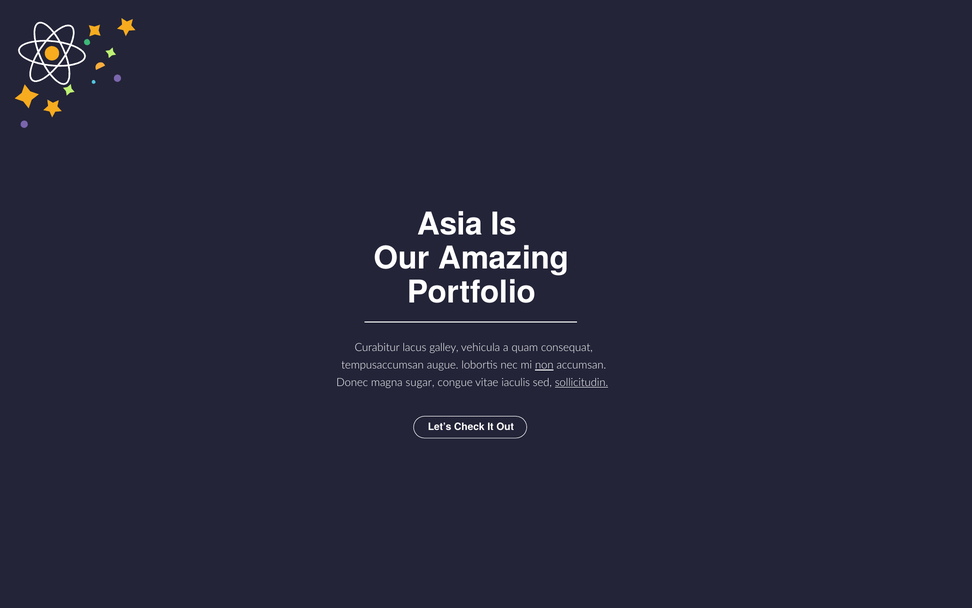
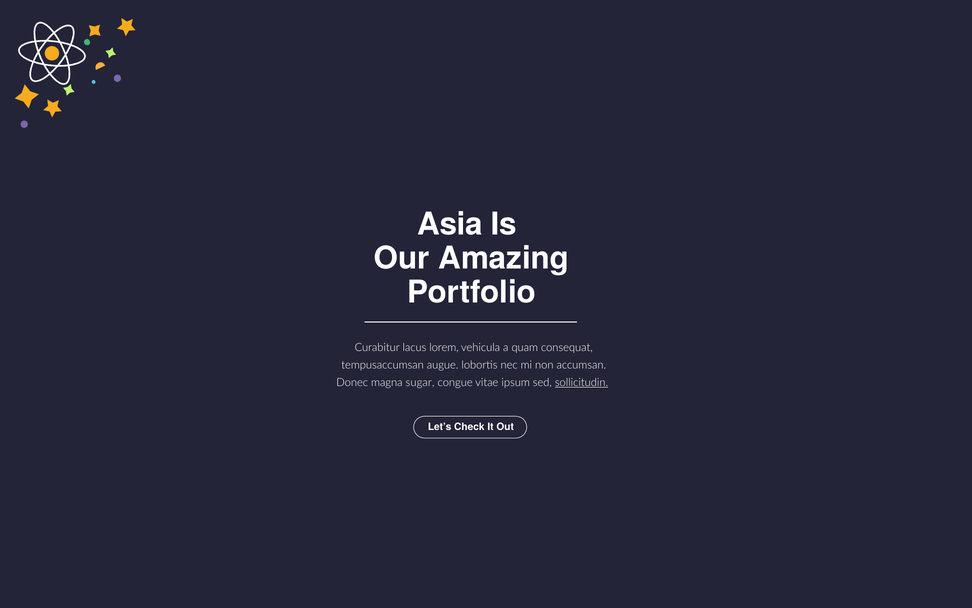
galley: galley -> lorem
non underline: present -> none
iaculis: iaculis -> ipsum
